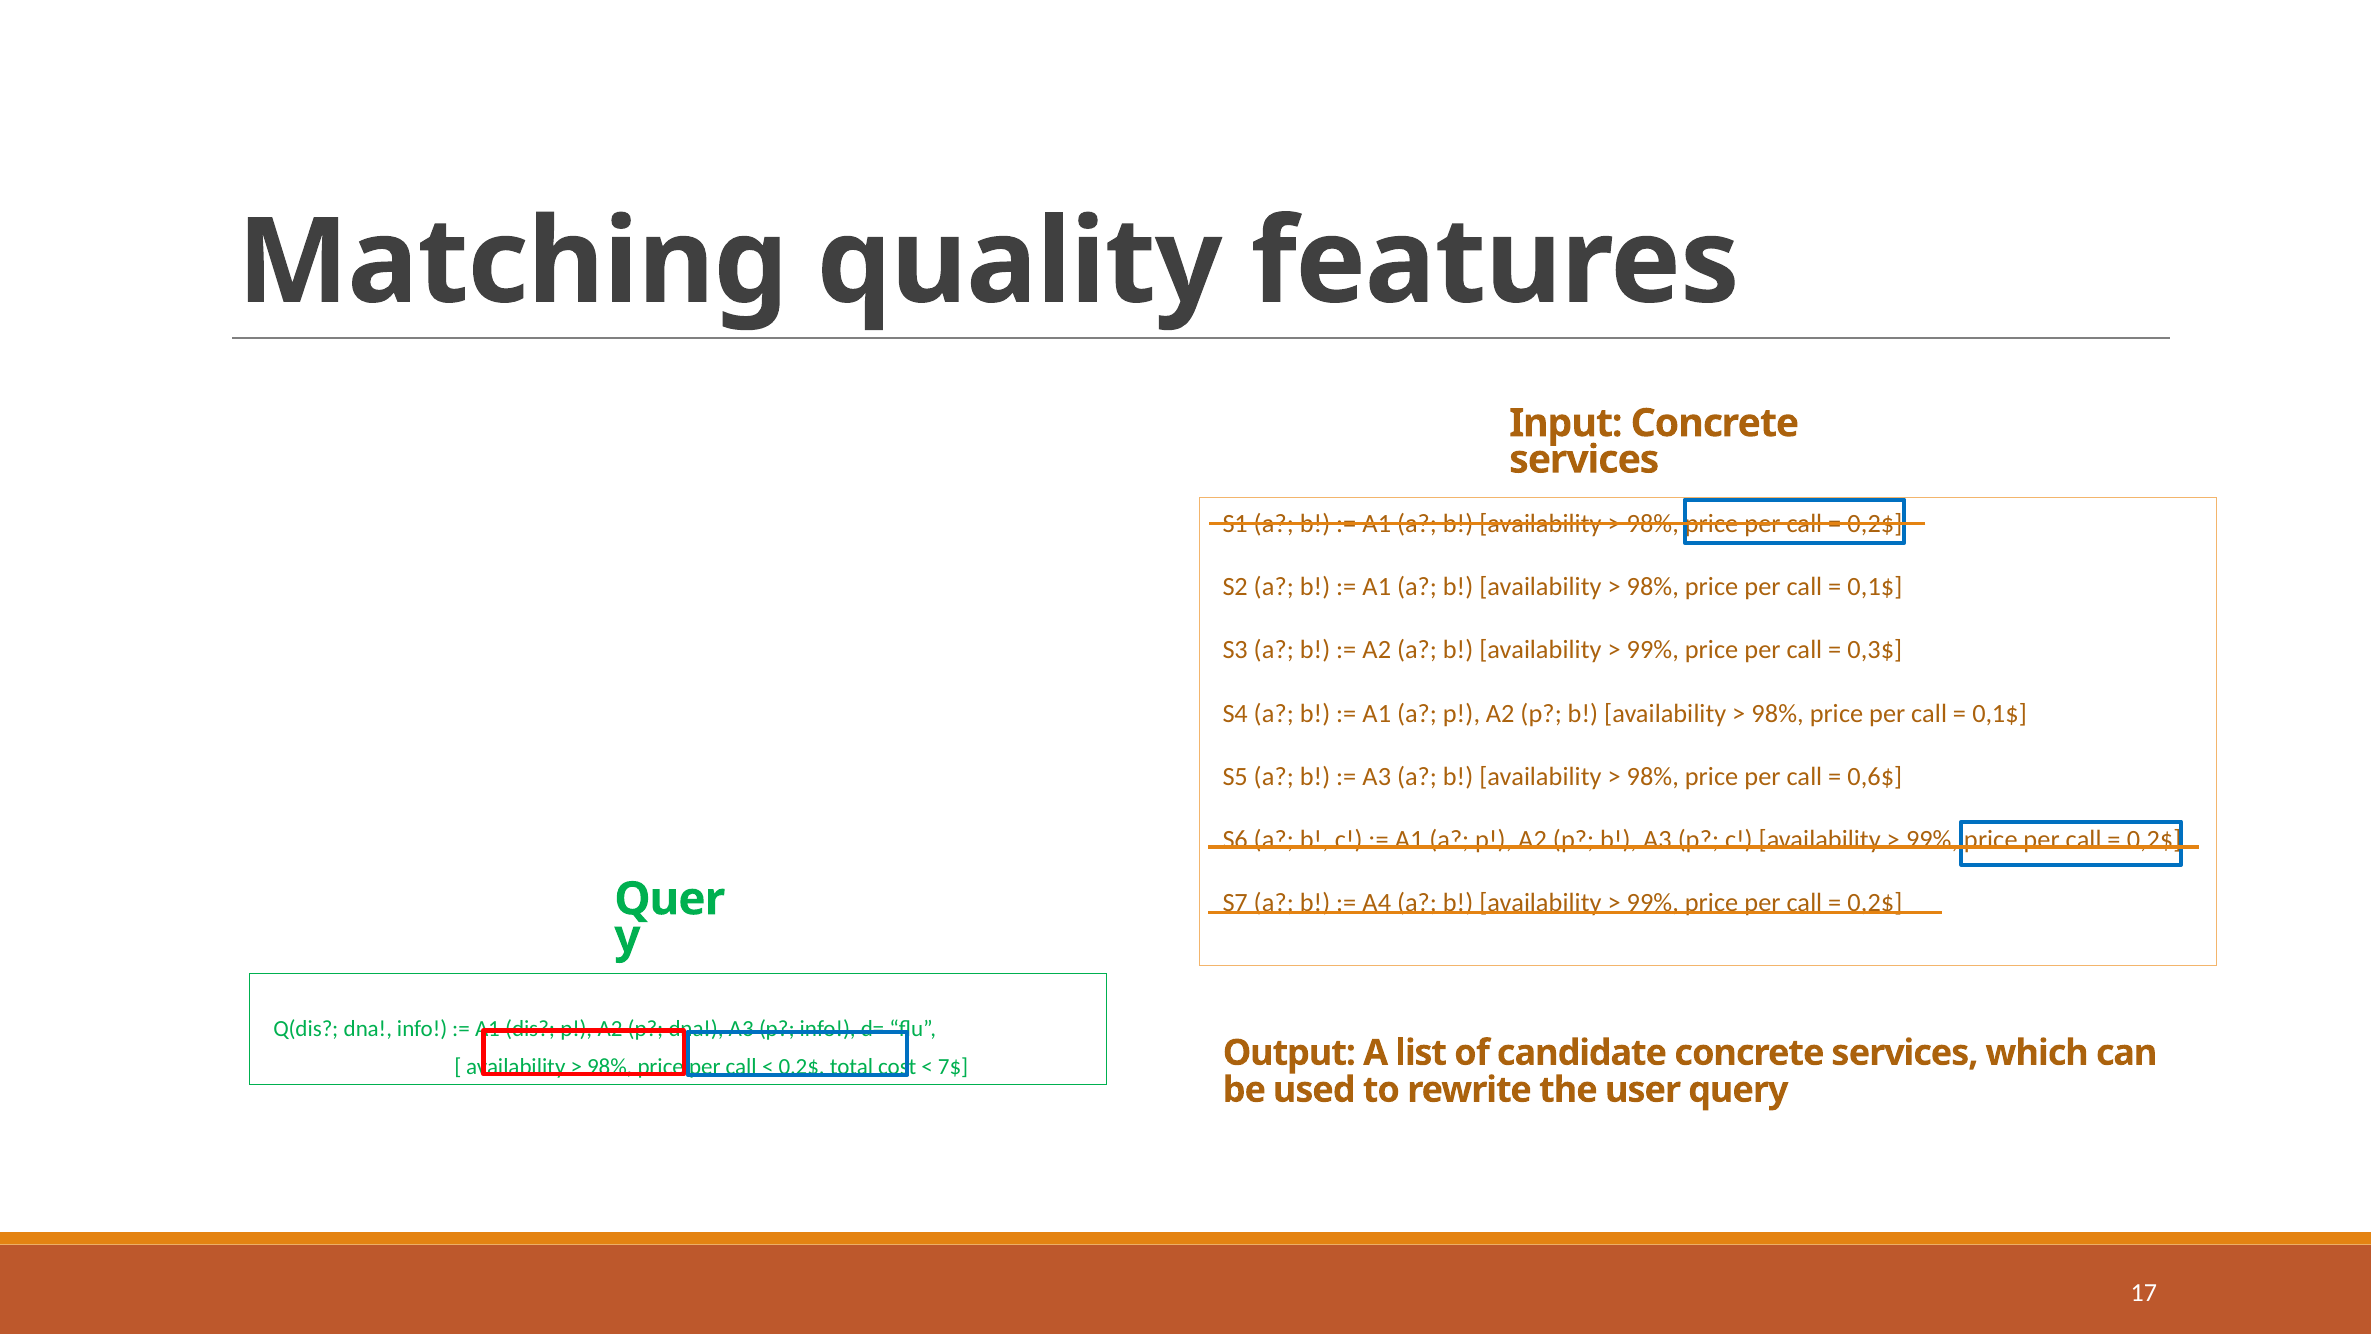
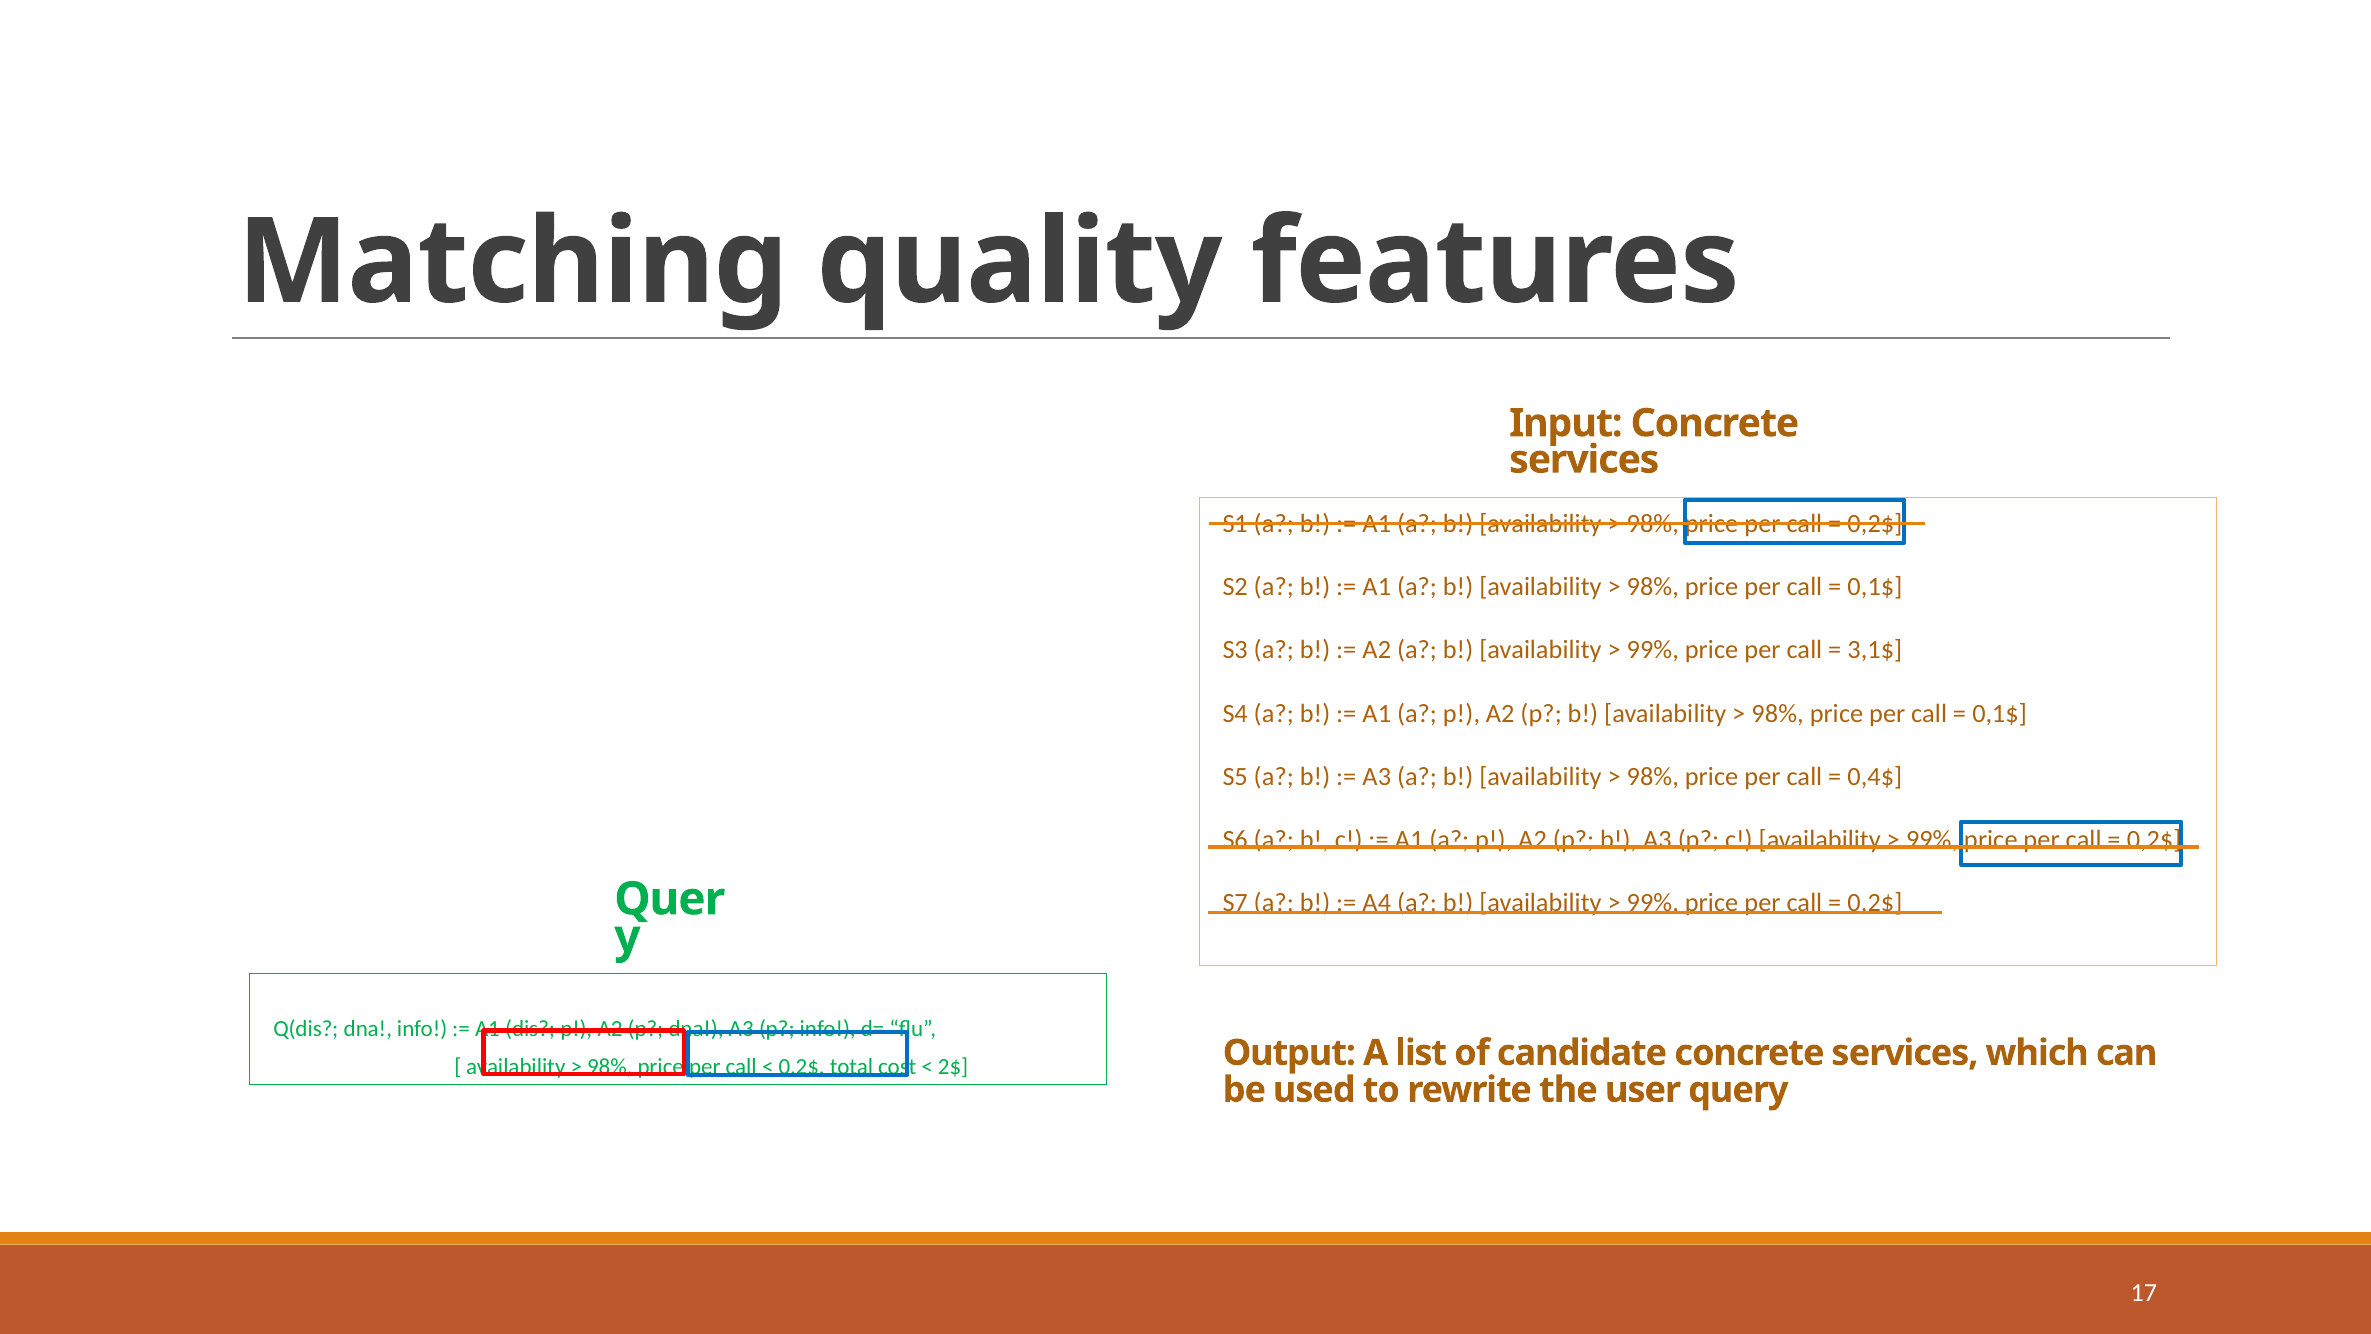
0,3$: 0,3$ -> 3,1$
0,6$: 0,6$ -> 0,4$
7$: 7$ -> 2$
